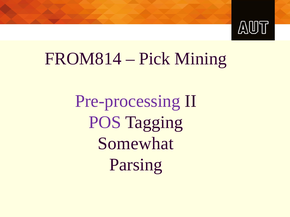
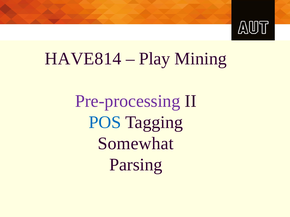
FROM814: FROM814 -> HAVE814
Pick: Pick -> Play
POS colour: purple -> blue
